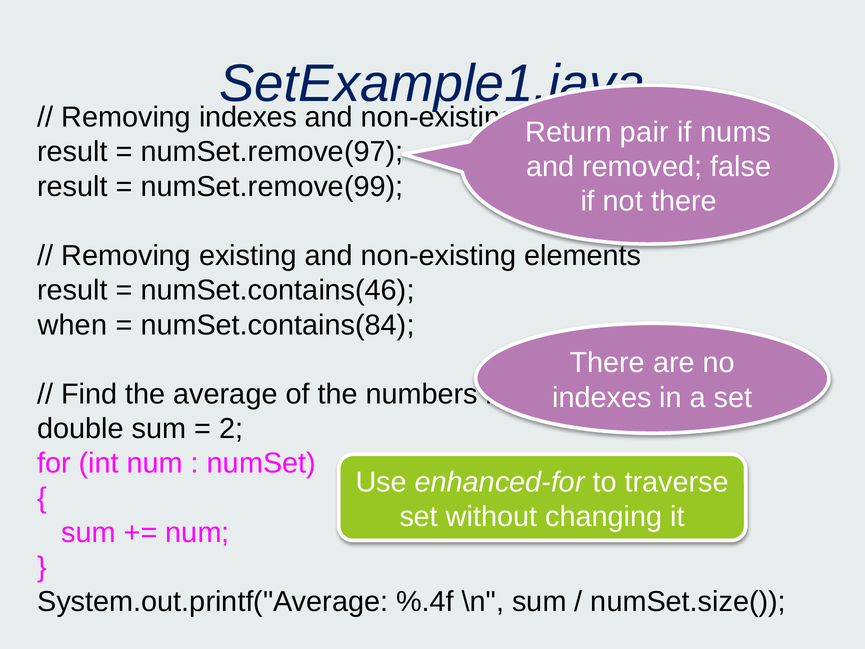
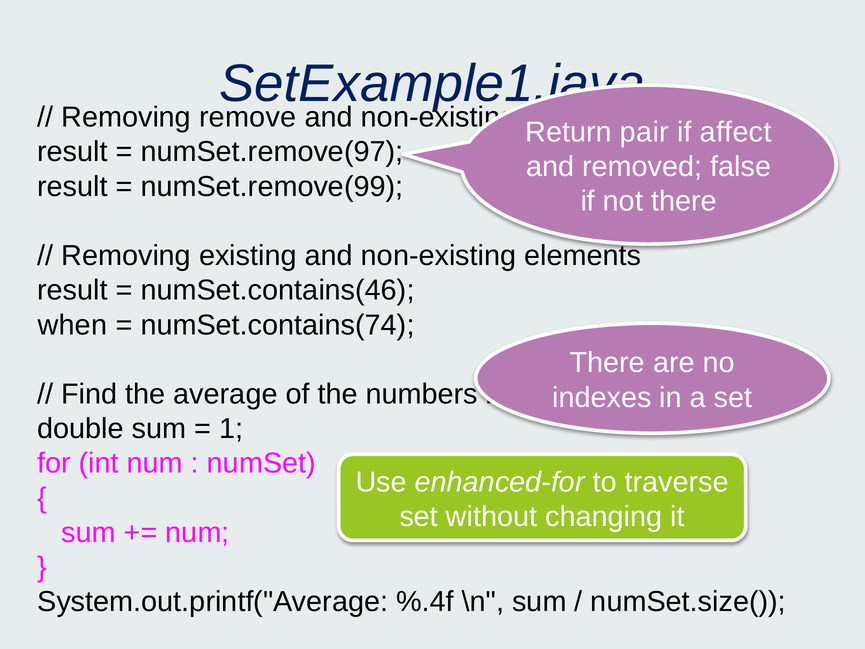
Removing indexes: indexes -> remove
nums: nums -> affect
numSet.contains(84: numSet.contains(84 -> numSet.contains(74
2: 2 -> 1
